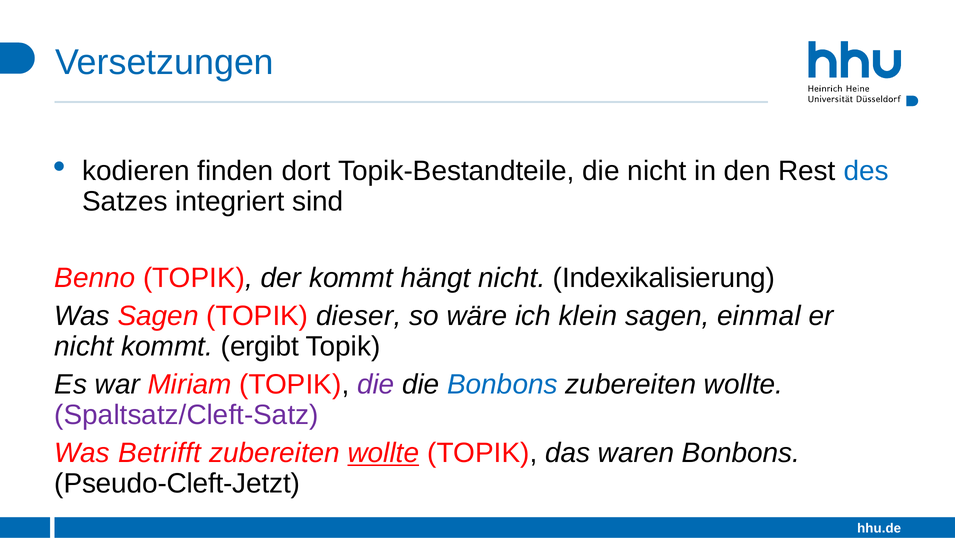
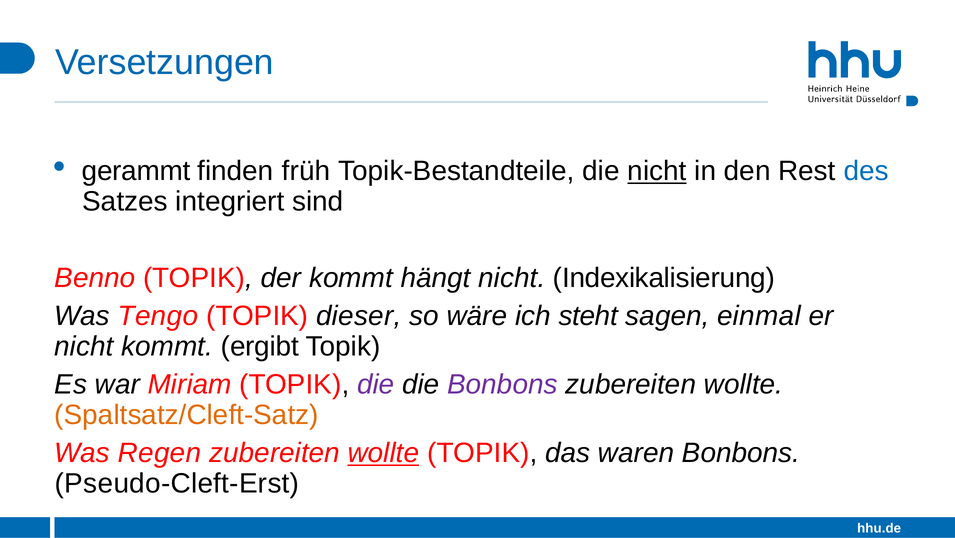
kodieren: kodieren -> gerammt
dort: dort -> früh
nicht at (657, 171) underline: none -> present
Was Sagen: Sagen -> Tengo
klein: klein -> steht
Bonbons at (502, 384) colour: blue -> purple
Spaltsatz/Cleft-Satz colour: purple -> orange
Betrifft: Betrifft -> Regen
Pseudo-Cleft-Jetzt: Pseudo-Cleft-Jetzt -> Pseudo-Cleft-Erst
